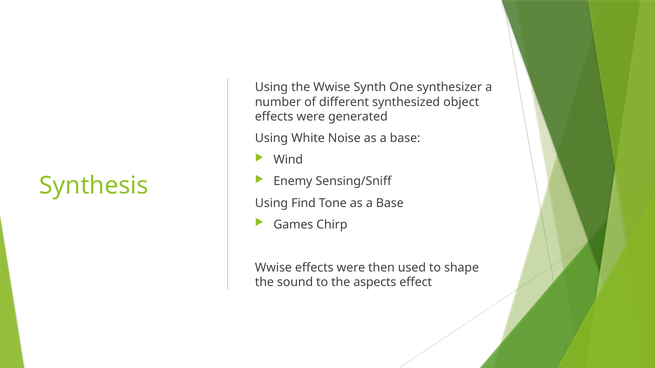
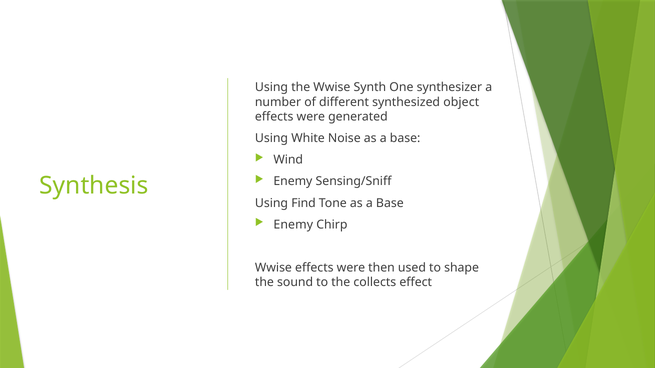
Games at (293, 225): Games -> Enemy
aspects: aspects -> collects
